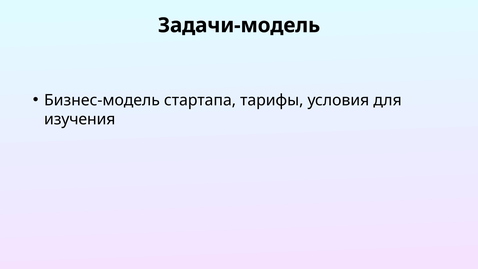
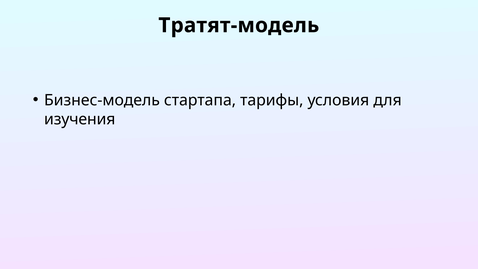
Задачи-модель: Задачи-модель -> Тратят-модель
